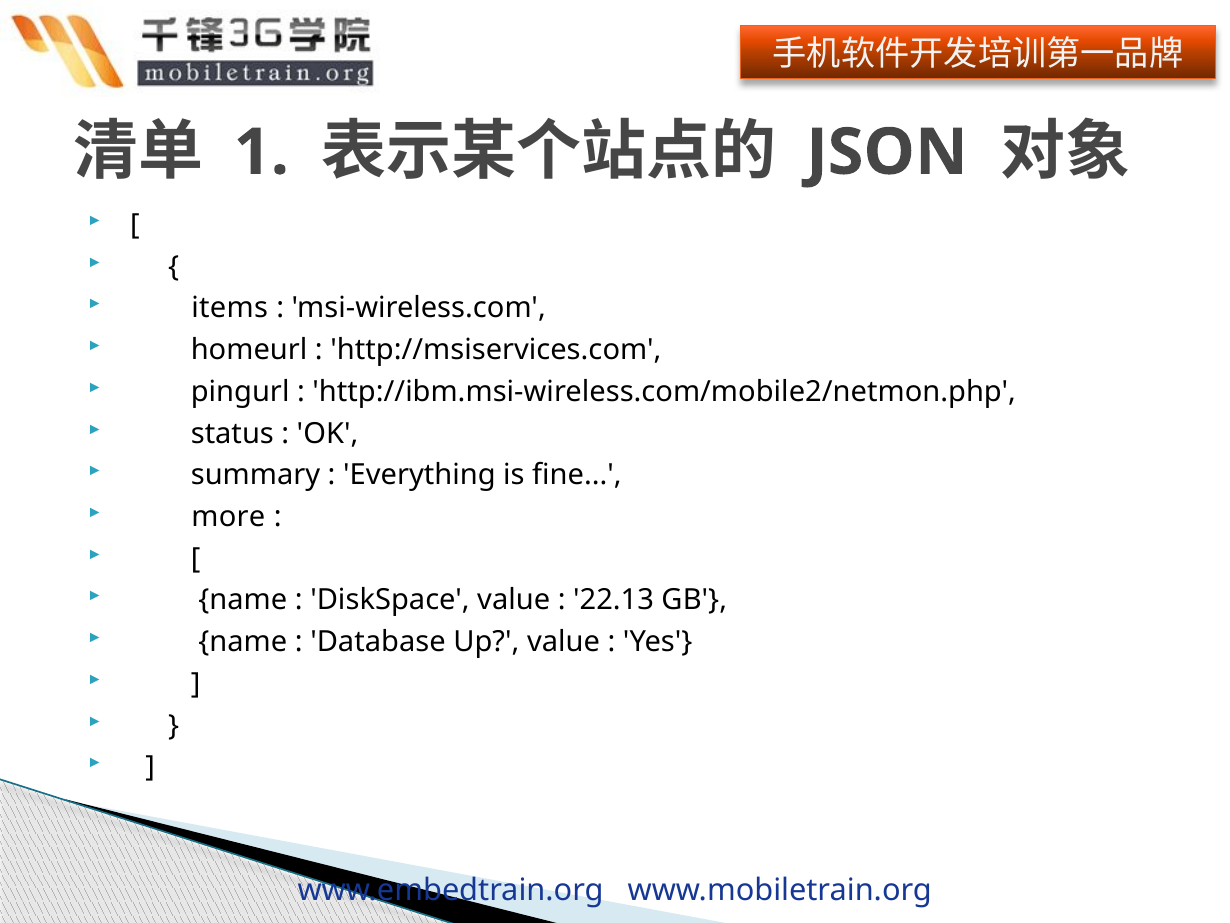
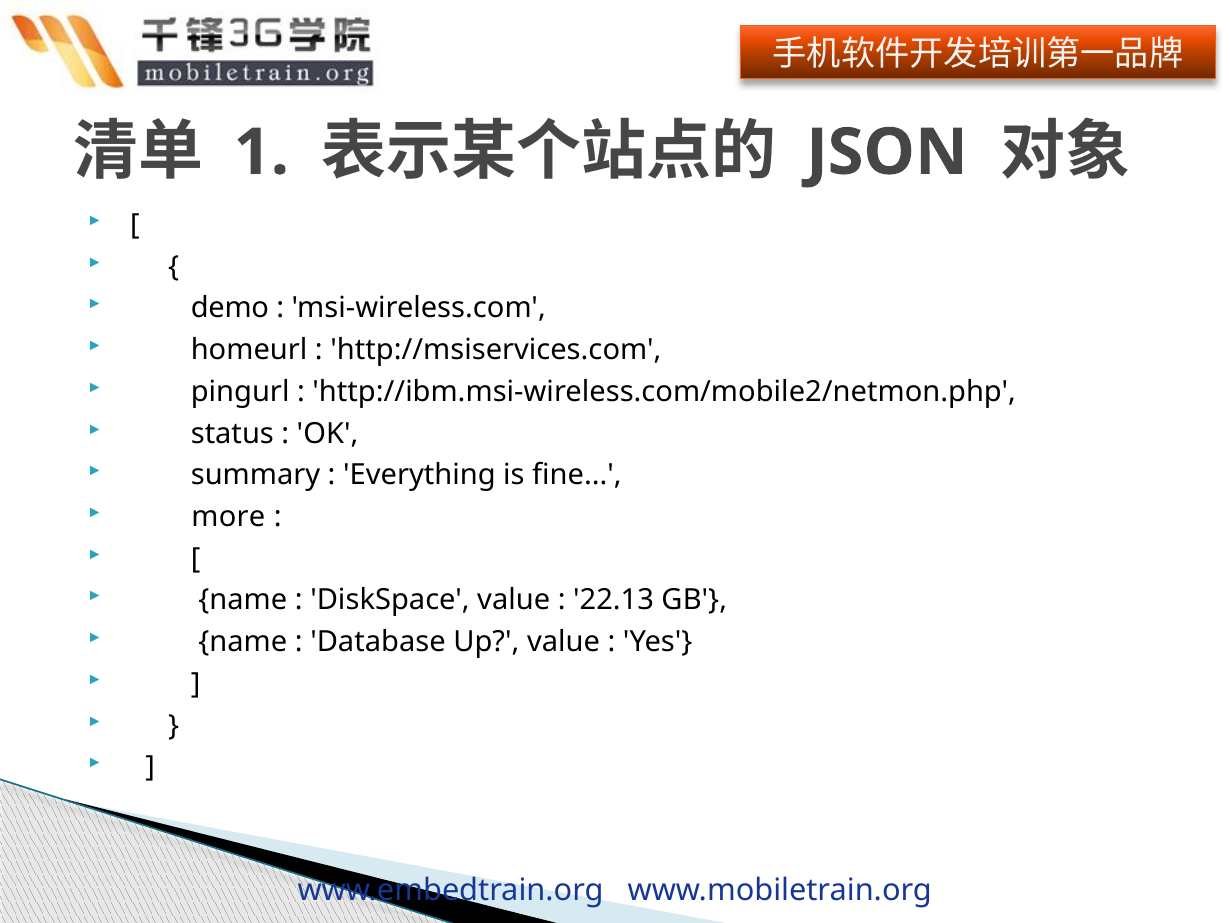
items: items -> demo
